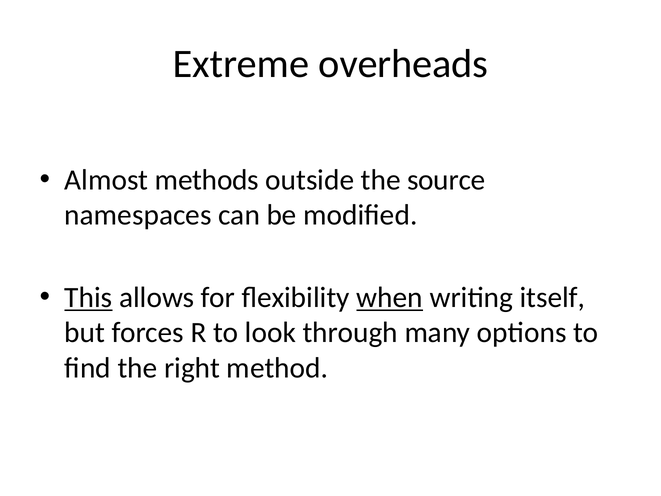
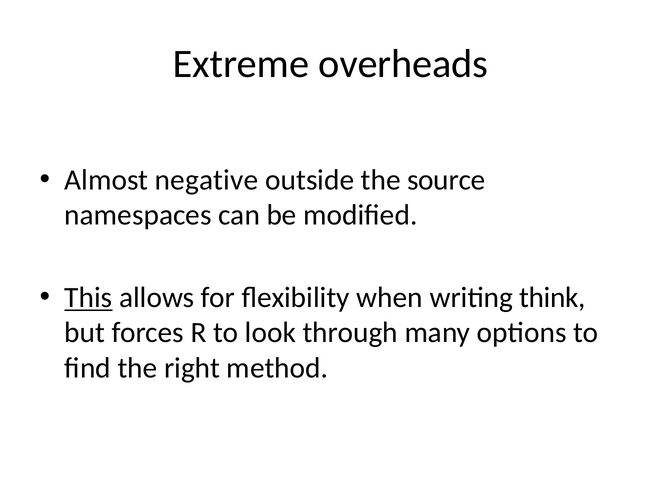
methods: methods -> negative
when underline: present -> none
itself: itself -> think
